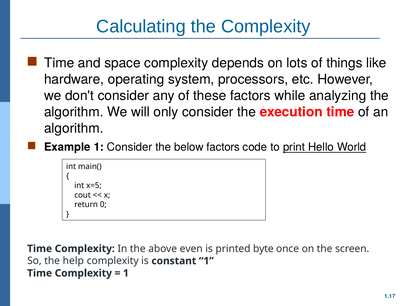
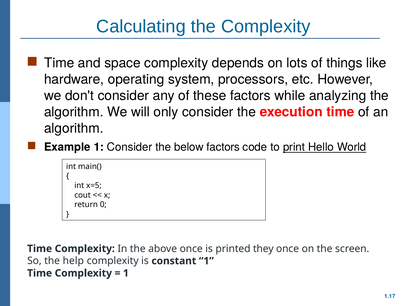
above even: even -> once
byte: byte -> they
